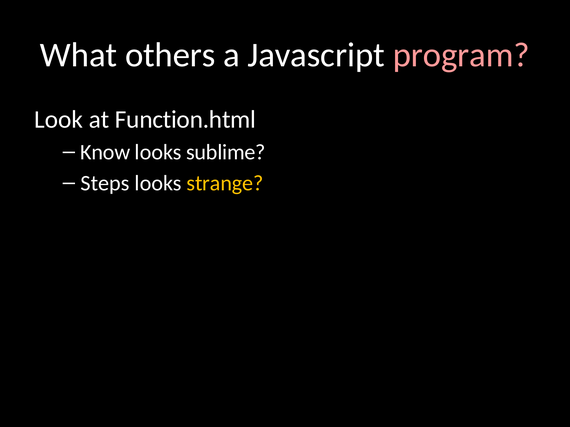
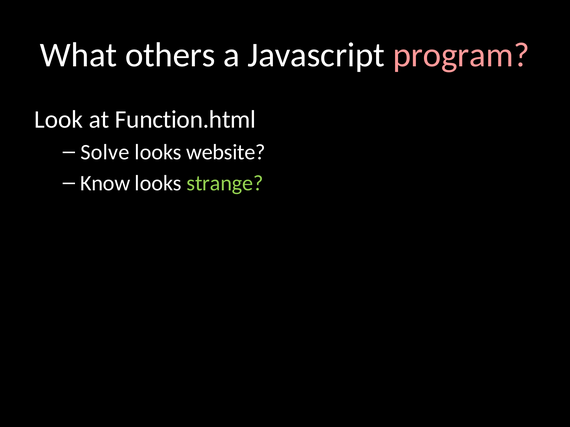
Know: Know -> Solve
sublime: sublime -> website
Steps: Steps -> Know
strange colour: yellow -> light green
